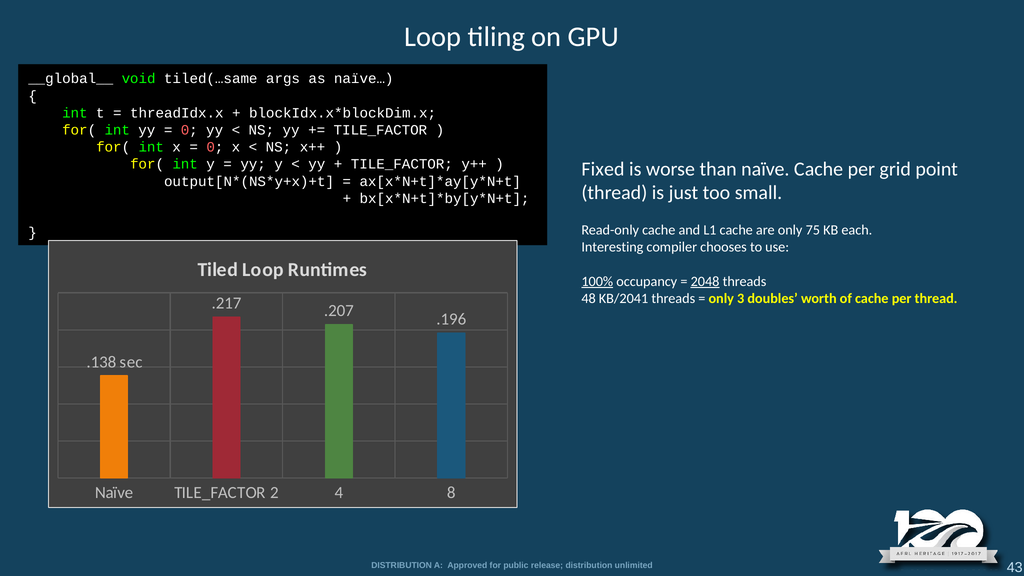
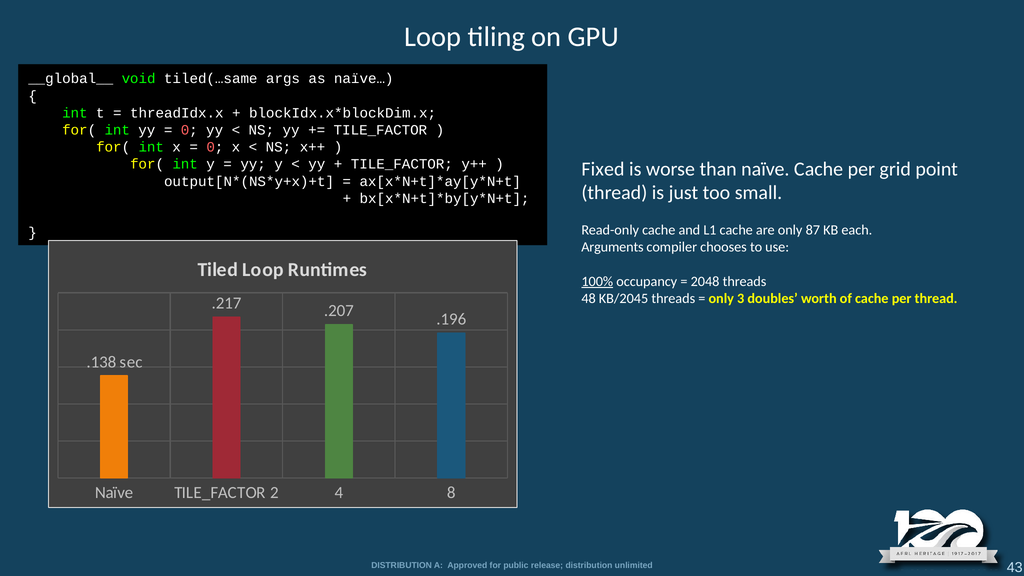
75: 75 -> 87
Interesting: Interesting -> Arguments
2048 underline: present -> none
KB/2041: KB/2041 -> KB/2045
